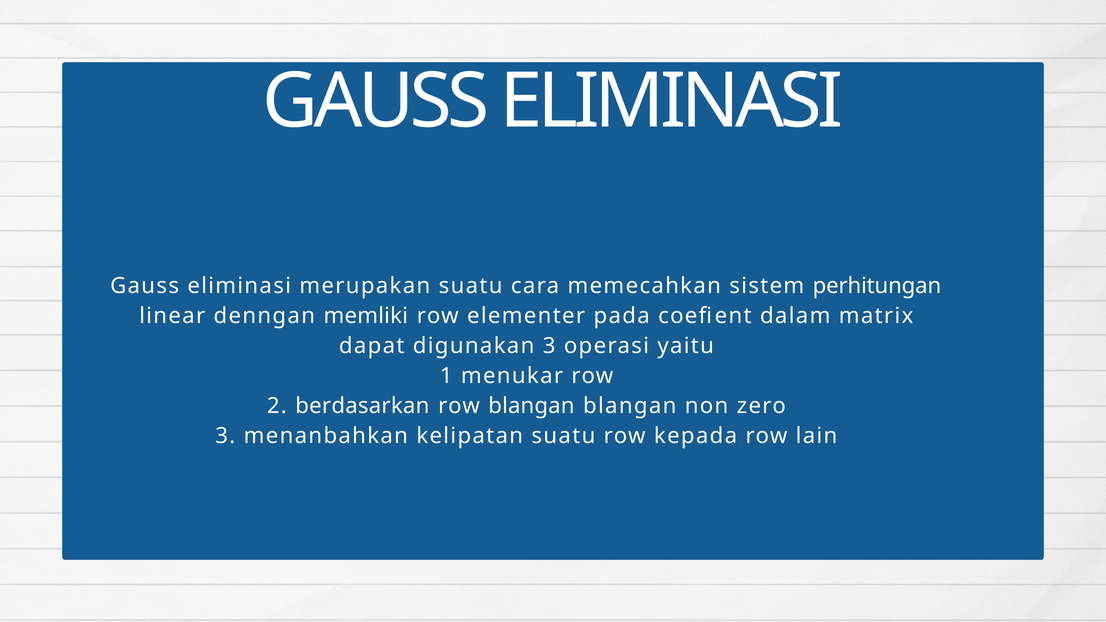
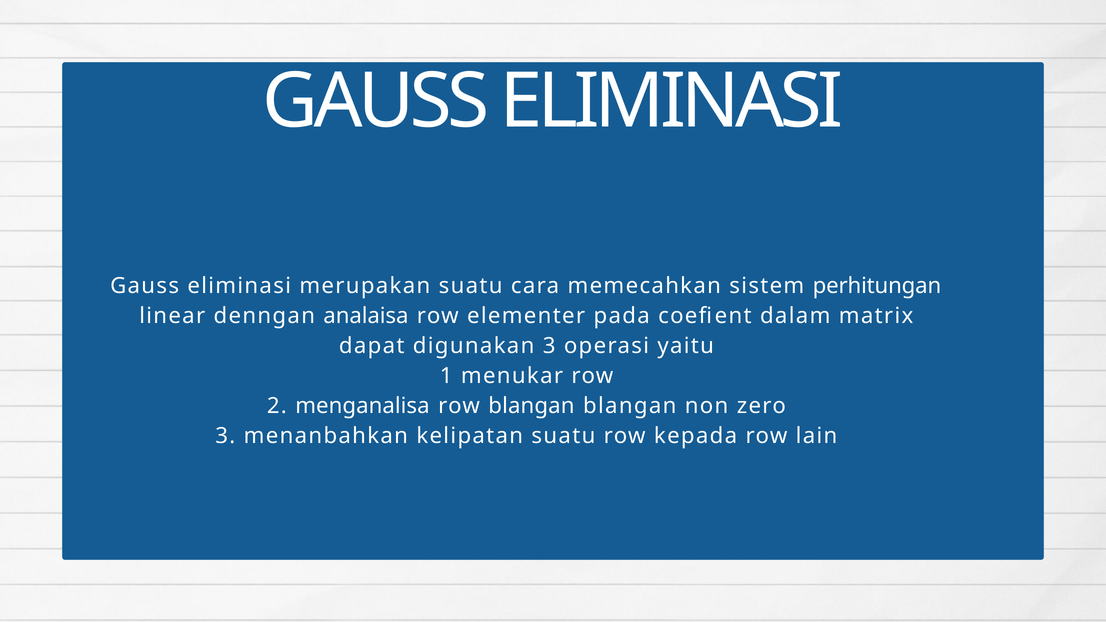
memliki: memliki -> analaisa
berdasarkan: berdasarkan -> menganalisa
